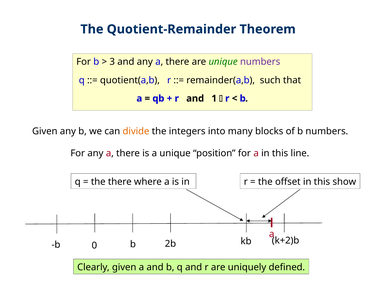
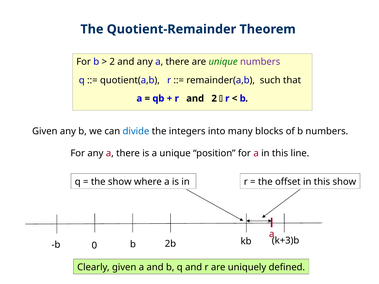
3 at (112, 62): 3 -> 2
and 1: 1 -> 2
divide colour: orange -> blue
the there: there -> show
k+2)b: k+2)b -> k+3)b
